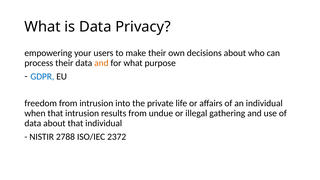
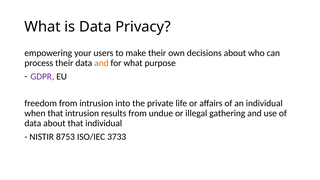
GDPR colour: blue -> purple
2788: 2788 -> 8753
2372: 2372 -> 3733
